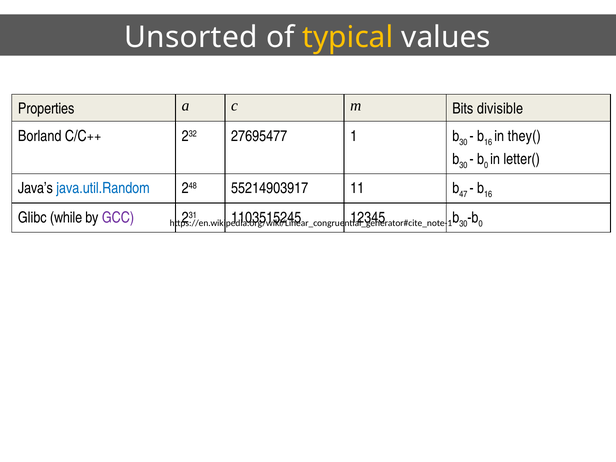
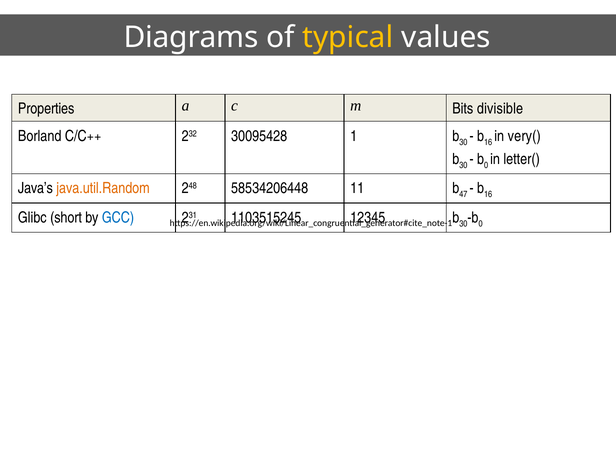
Unsorted: Unsorted -> Diagrams
27695477: 27695477 -> 30095428
they(: they( -> very(
java.util.Random colour: blue -> orange
55214903917: 55214903917 -> 58534206448
while: while -> short
GCC colour: purple -> blue
